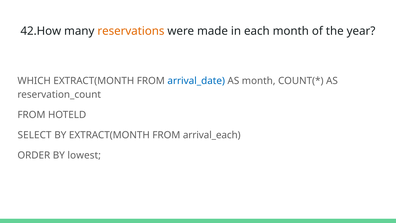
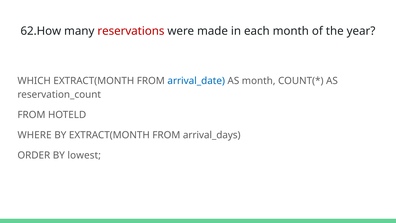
42.How: 42.How -> 62.How
reservations colour: orange -> red
SELECT: SELECT -> WHERE
arrival_each: arrival_each -> arrival_days
